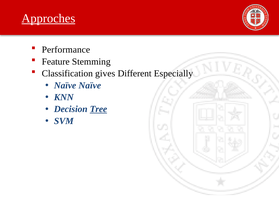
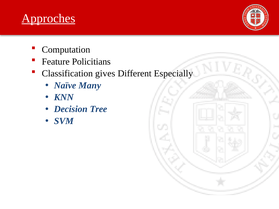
Performance: Performance -> Computation
Stemming: Stemming -> Policitians
Naïve Naïve: Naïve -> Many
Tree underline: present -> none
